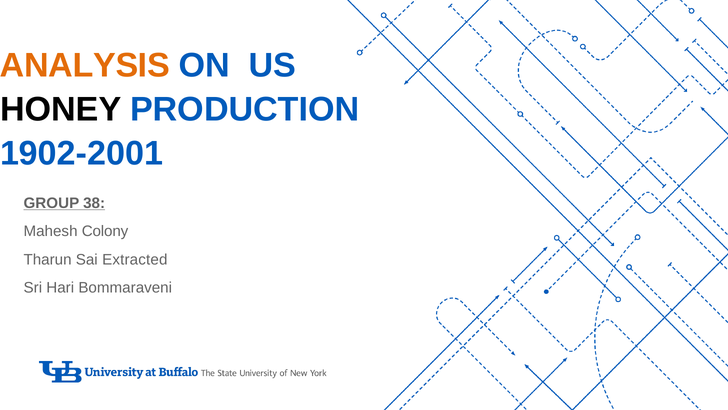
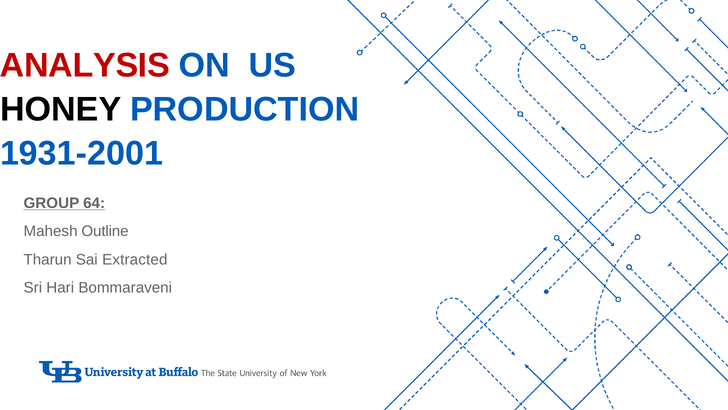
ANALYSIS colour: orange -> red
1902-2001: 1902-2001 -> 1931-2001
38: 38 -> 64
Colony: Colony -> Outline
